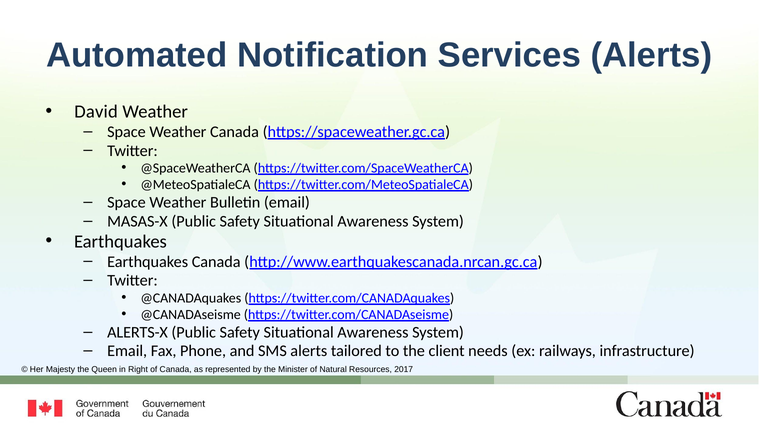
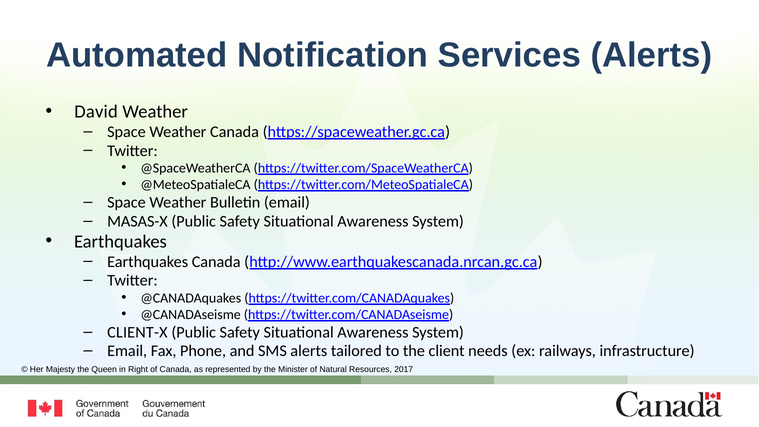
ALERTS-X: ALERTS-X -> CLIENT-X
